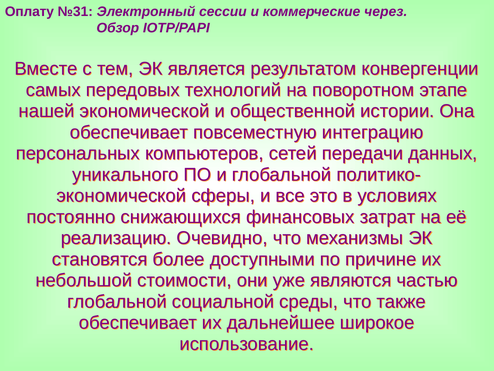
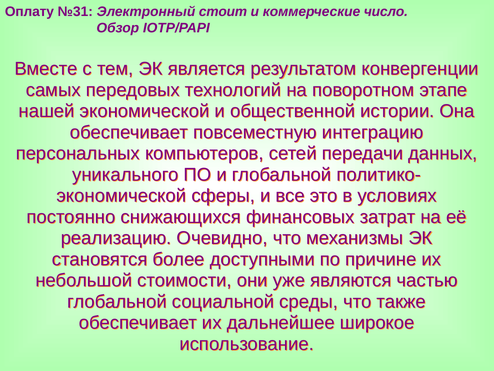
сессии: сессии -> стоит
через: через -> число
